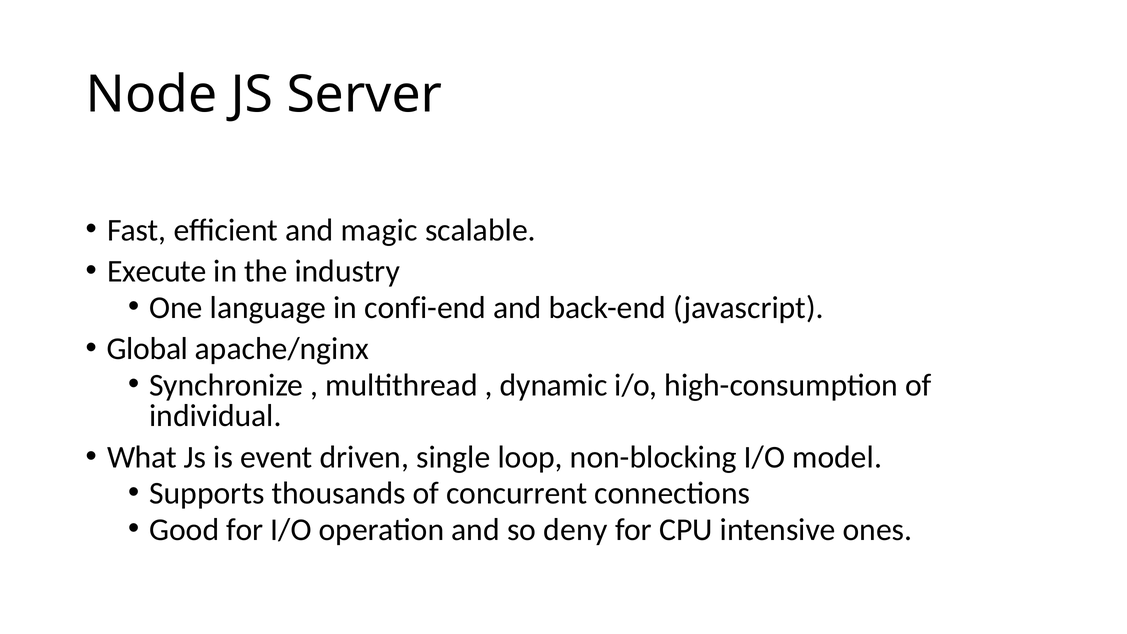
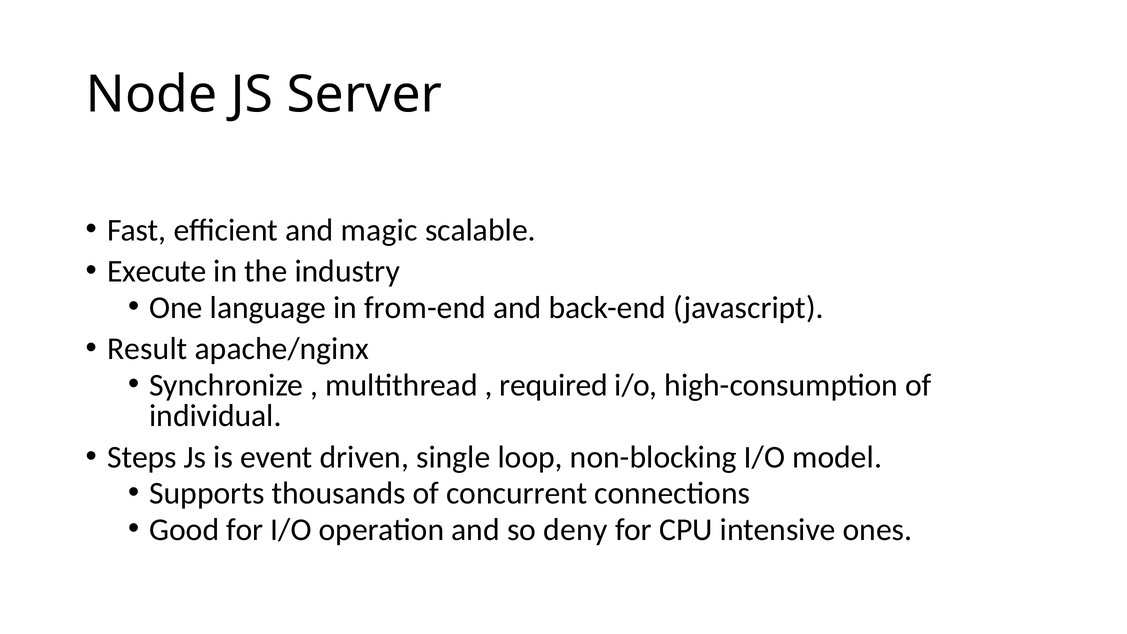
confi-end: confi-end -> from-end
Global: Global -> Result
dynamic: dynamic -> required
What: What -> Steps
